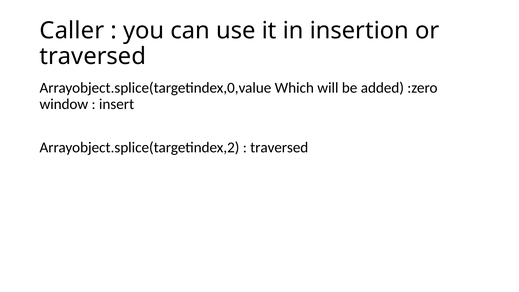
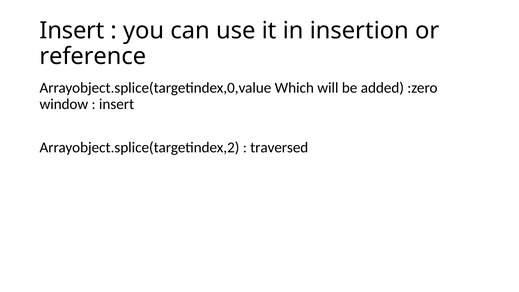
Caller at (72, 31): Caller -> Insert
traversed at (93, 56): traversed -> reference
